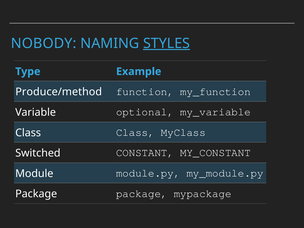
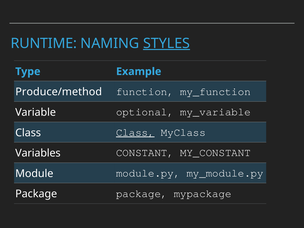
NOBODY: NOBODY -> RUNTIME
Class at (135, 132) underline: none -> present
Switched: Switched -> Variables
